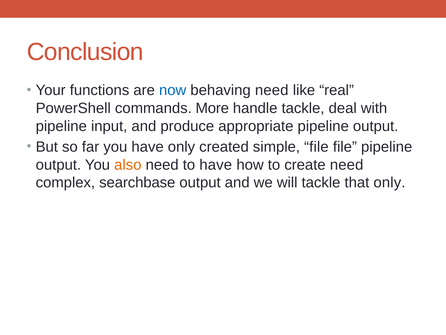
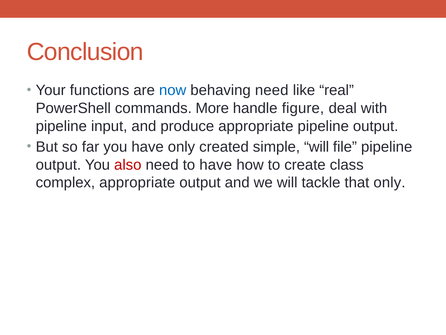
handle tackle: tackle -> figure
simple file: file -> will
also colour: orange -> red
create need: need -> class
complex searchbase: searchbase -> appropriate
